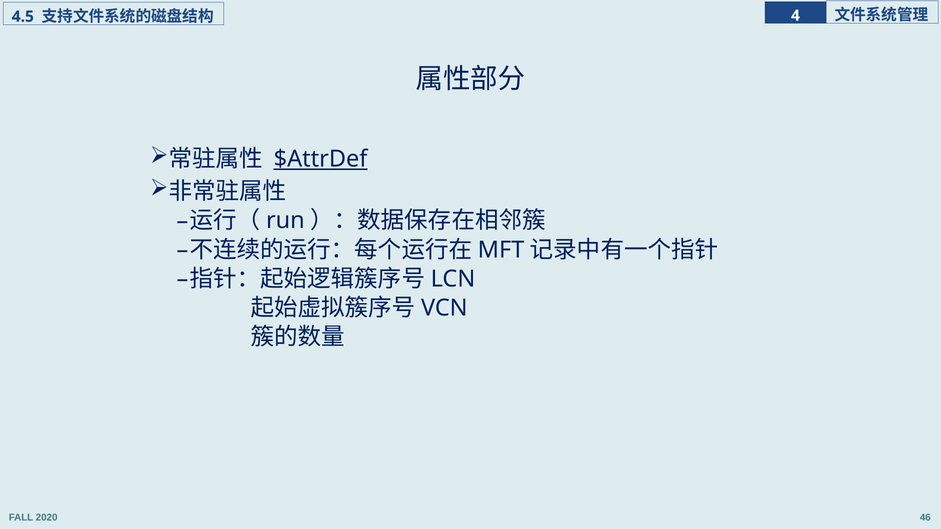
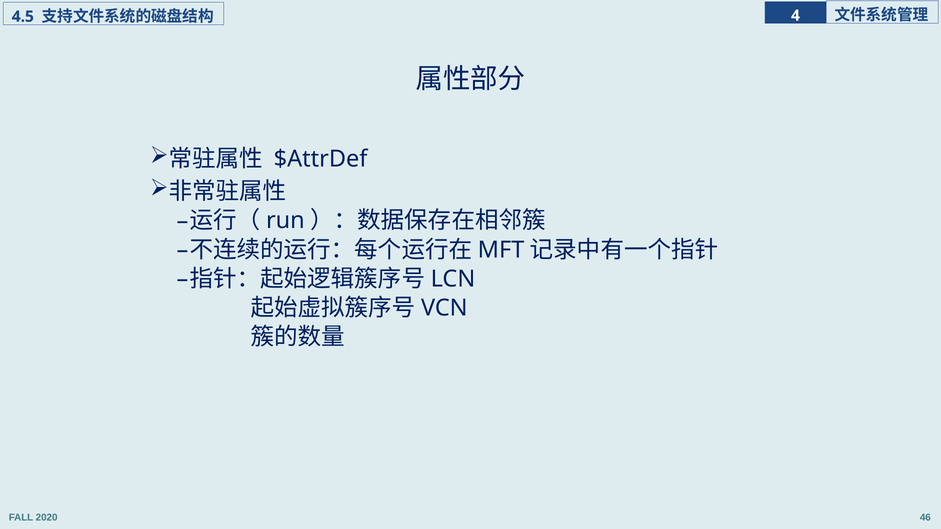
$AttrDef underline: present -> none
